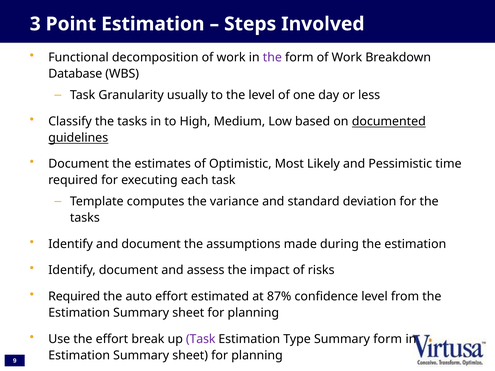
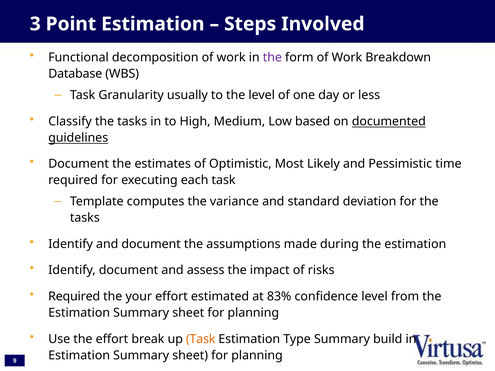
auto: auto -> your
87%: 87% -> 83%
Task at (201, 339) colour: purple -> orange
Summary form: form -> build
